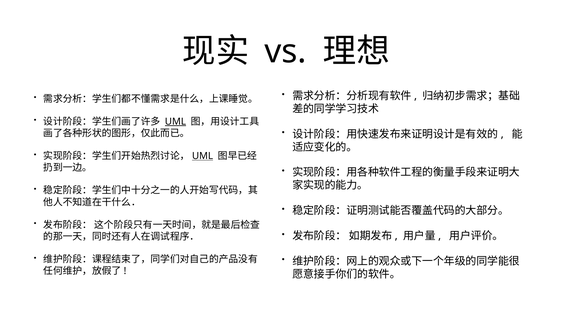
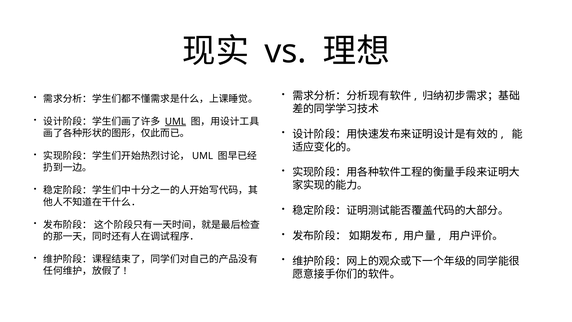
UML at (203, 156) underline: present -> none
